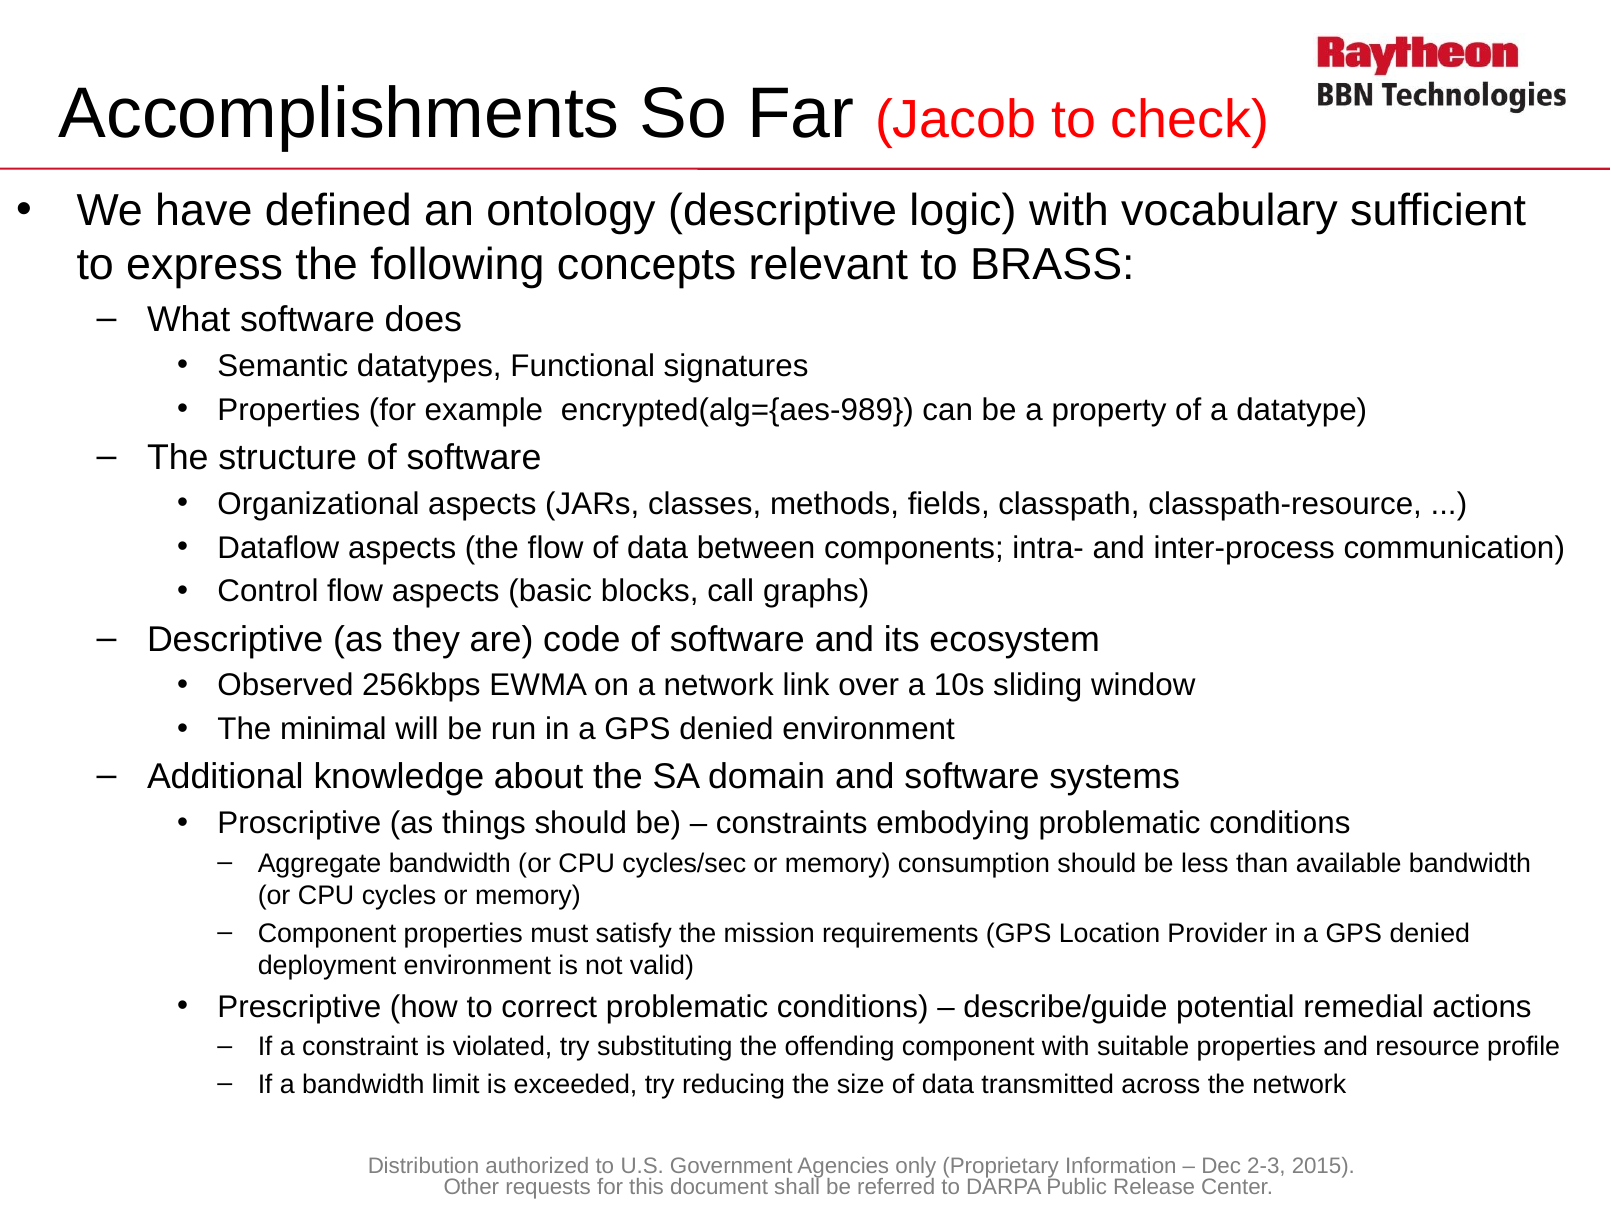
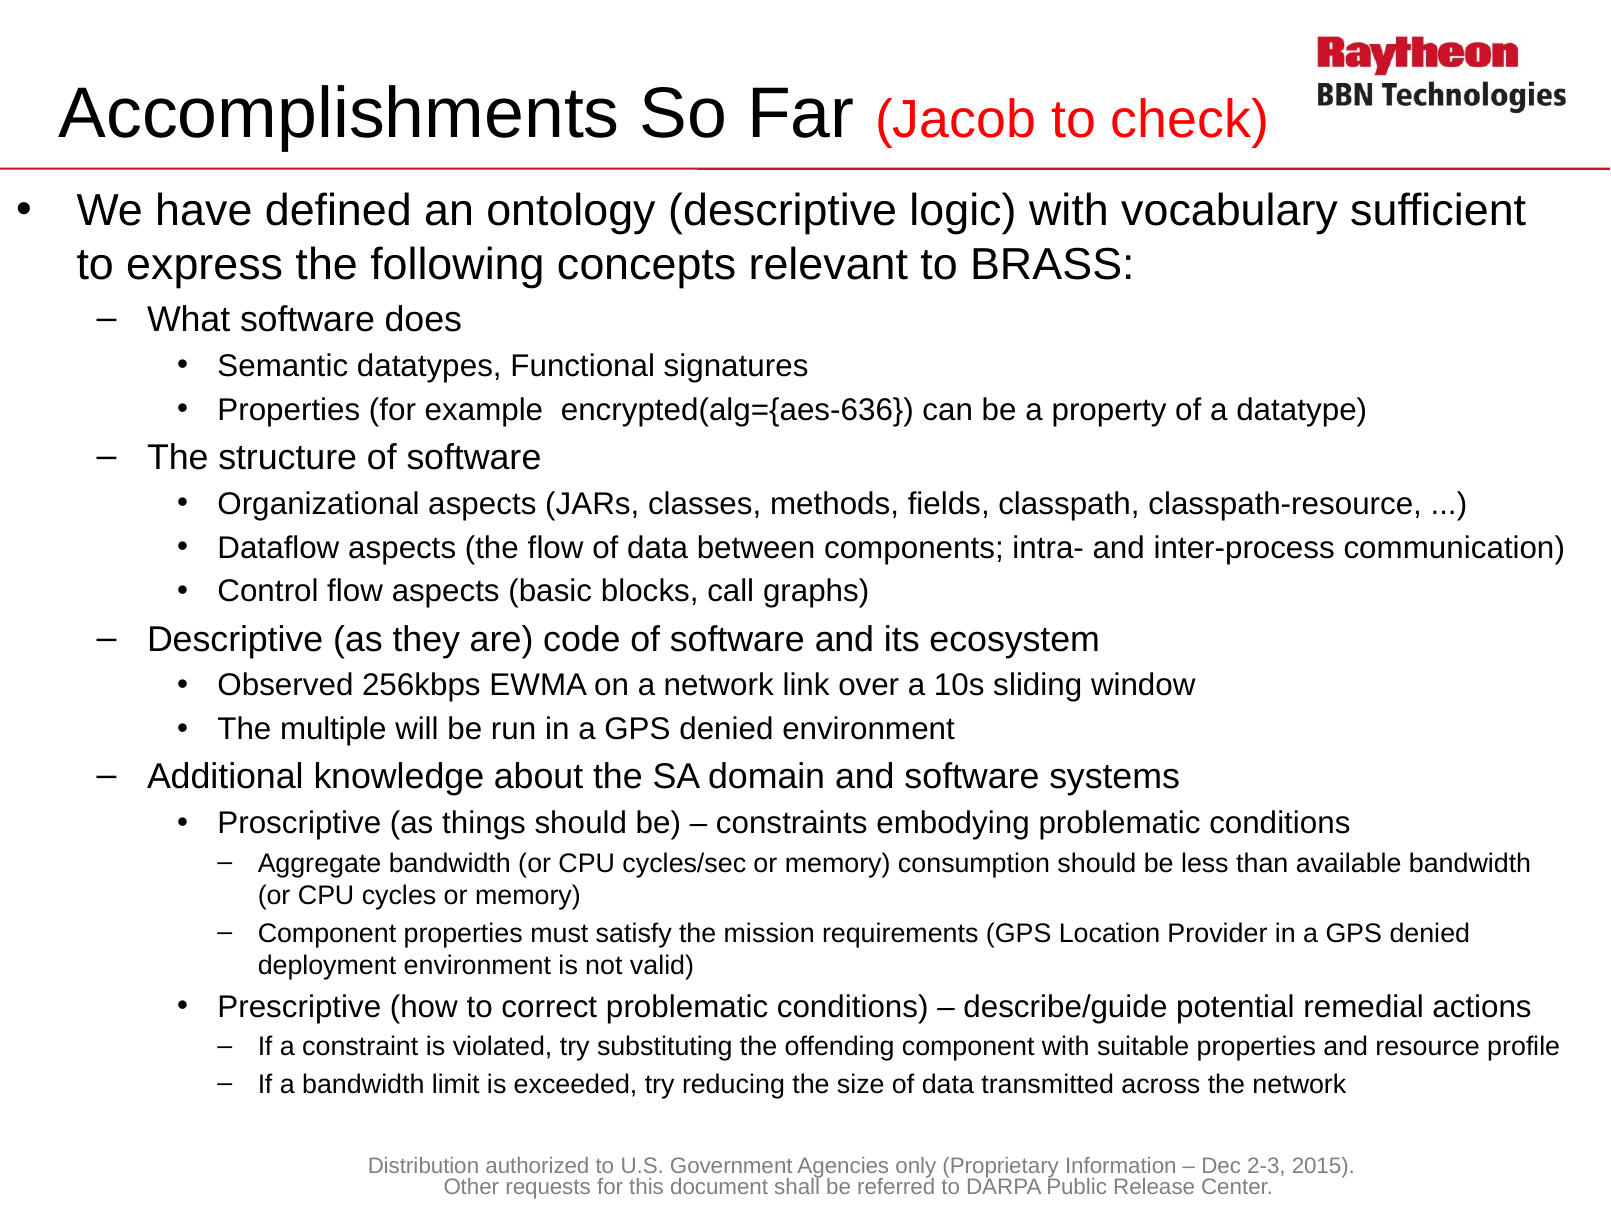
encrypted(alg={aes-989: encrypted(alg={aes-989 -> encrypted(alg={aes-636
minimal: minimal -> multiple
